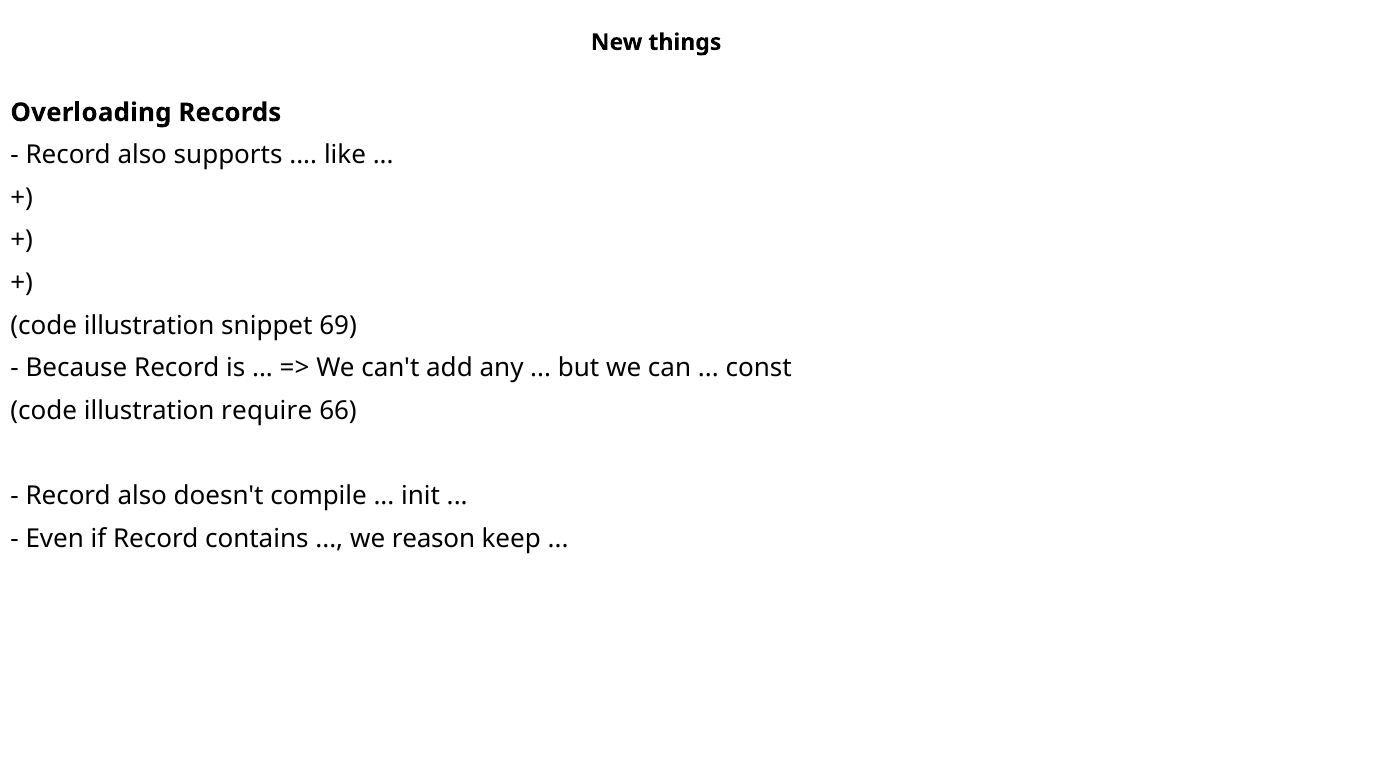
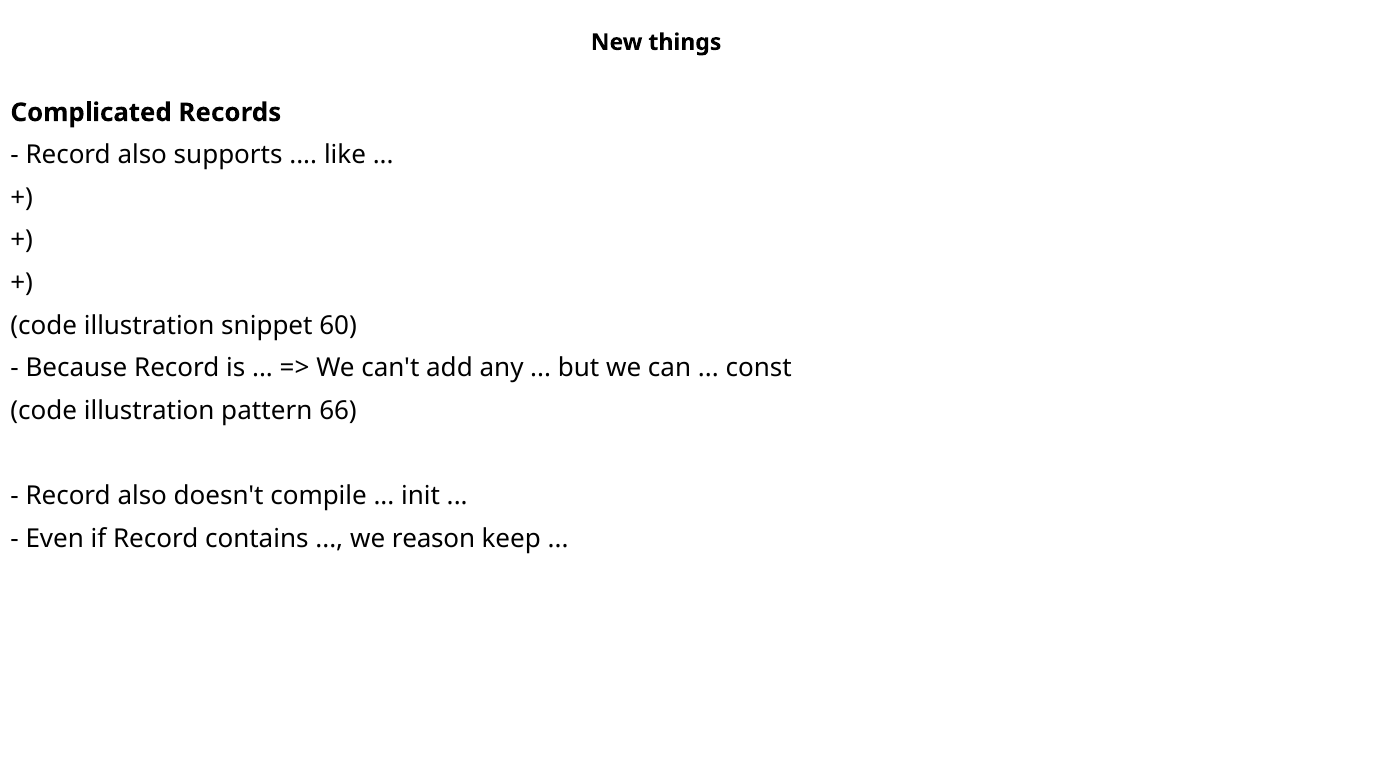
Overloading: Overloading -> Complicated
69: 69 -> 60
require: require -> pattern
